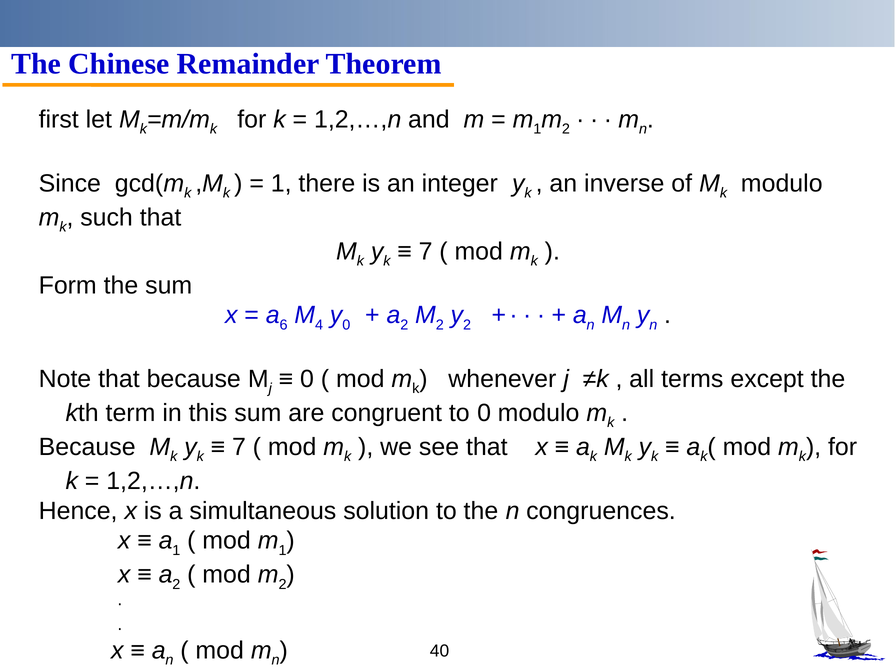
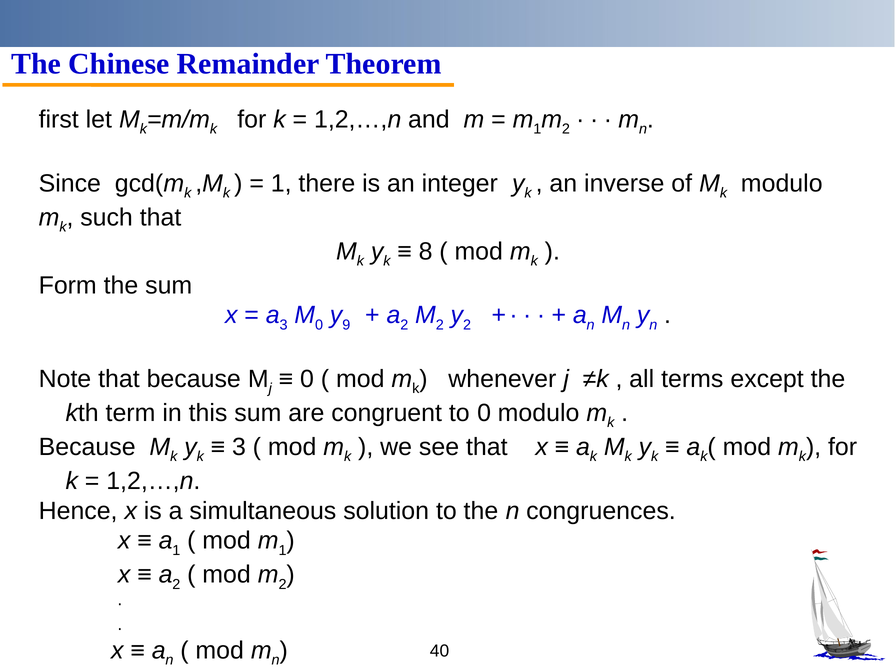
7 at (426, 251): 7 -> 8
a 6: 6 -> 3
M 4: 4 -> 0
0 at (346, 325): 0 -> 9
7 at (239, 447): 7 -> 3
